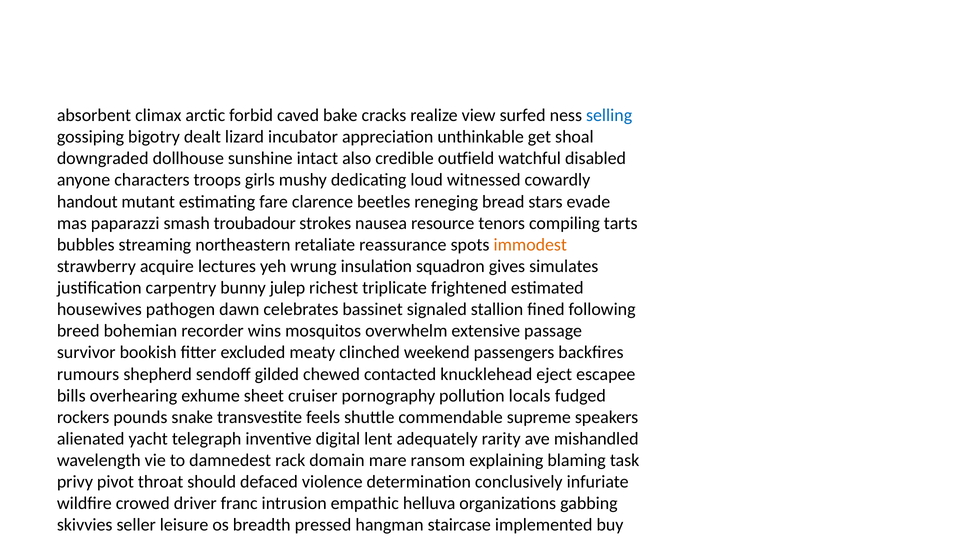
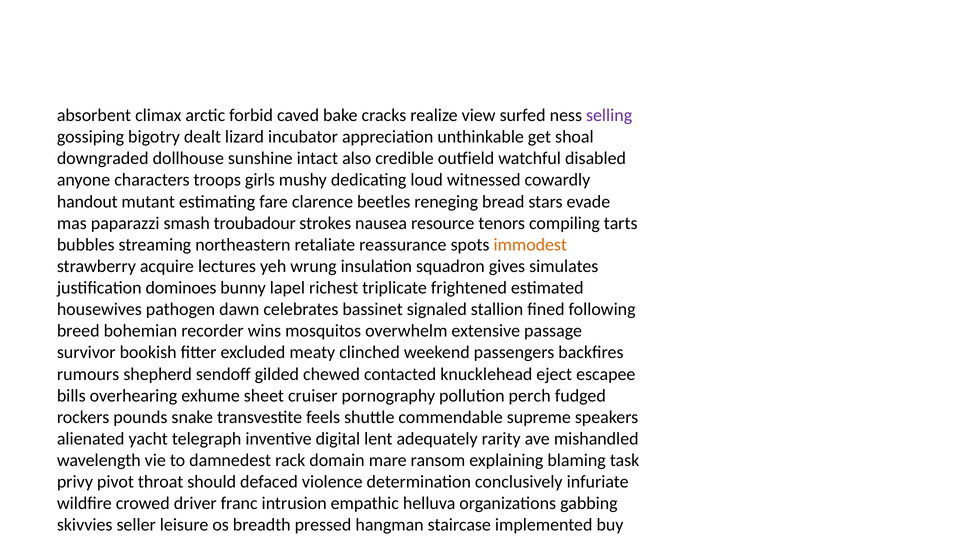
selling colour: blue -> purple
justification carpentry: carpentry -> dominoes
bunny julep: julep -> lapel
pollution locals: locals -> perch
